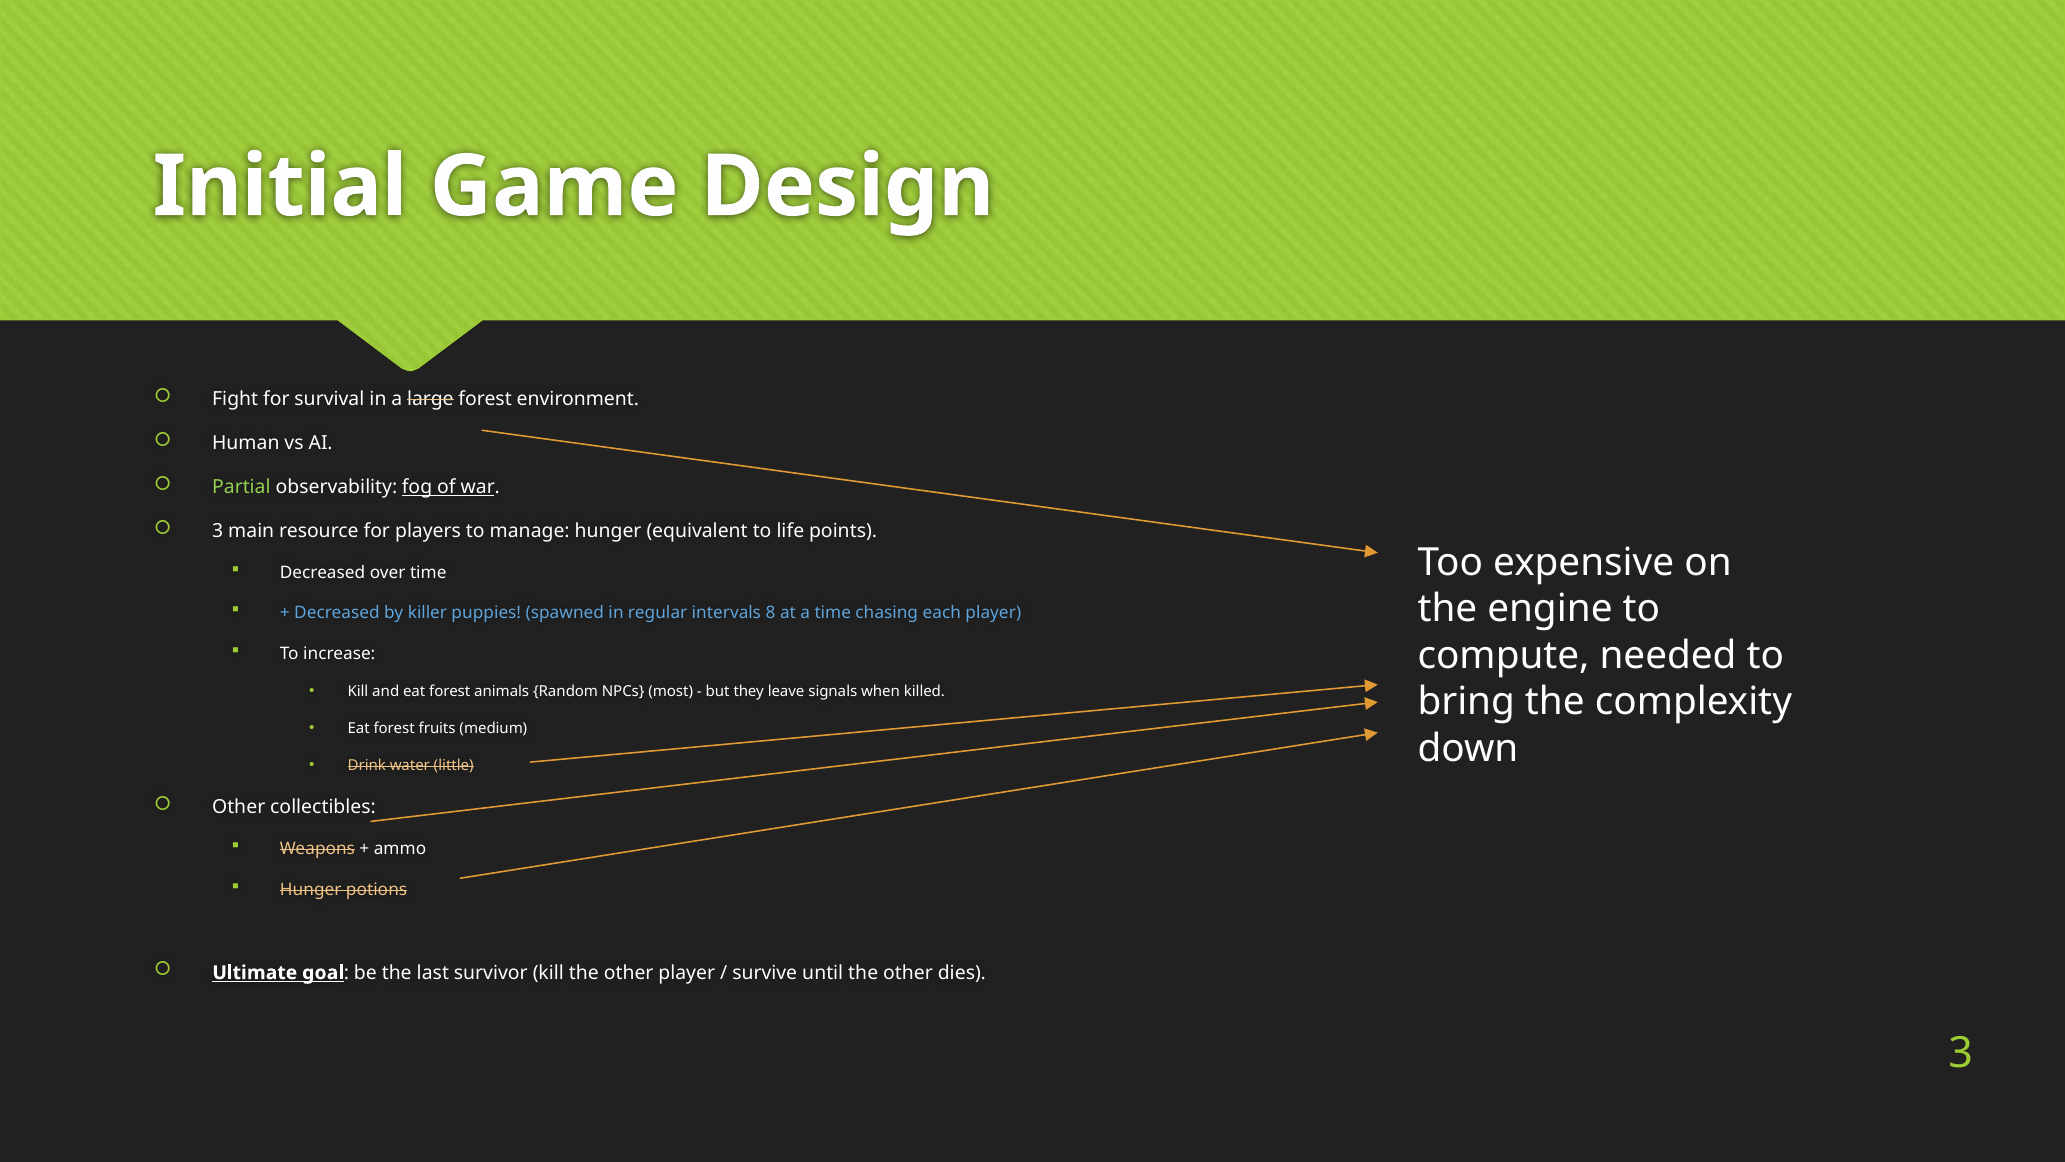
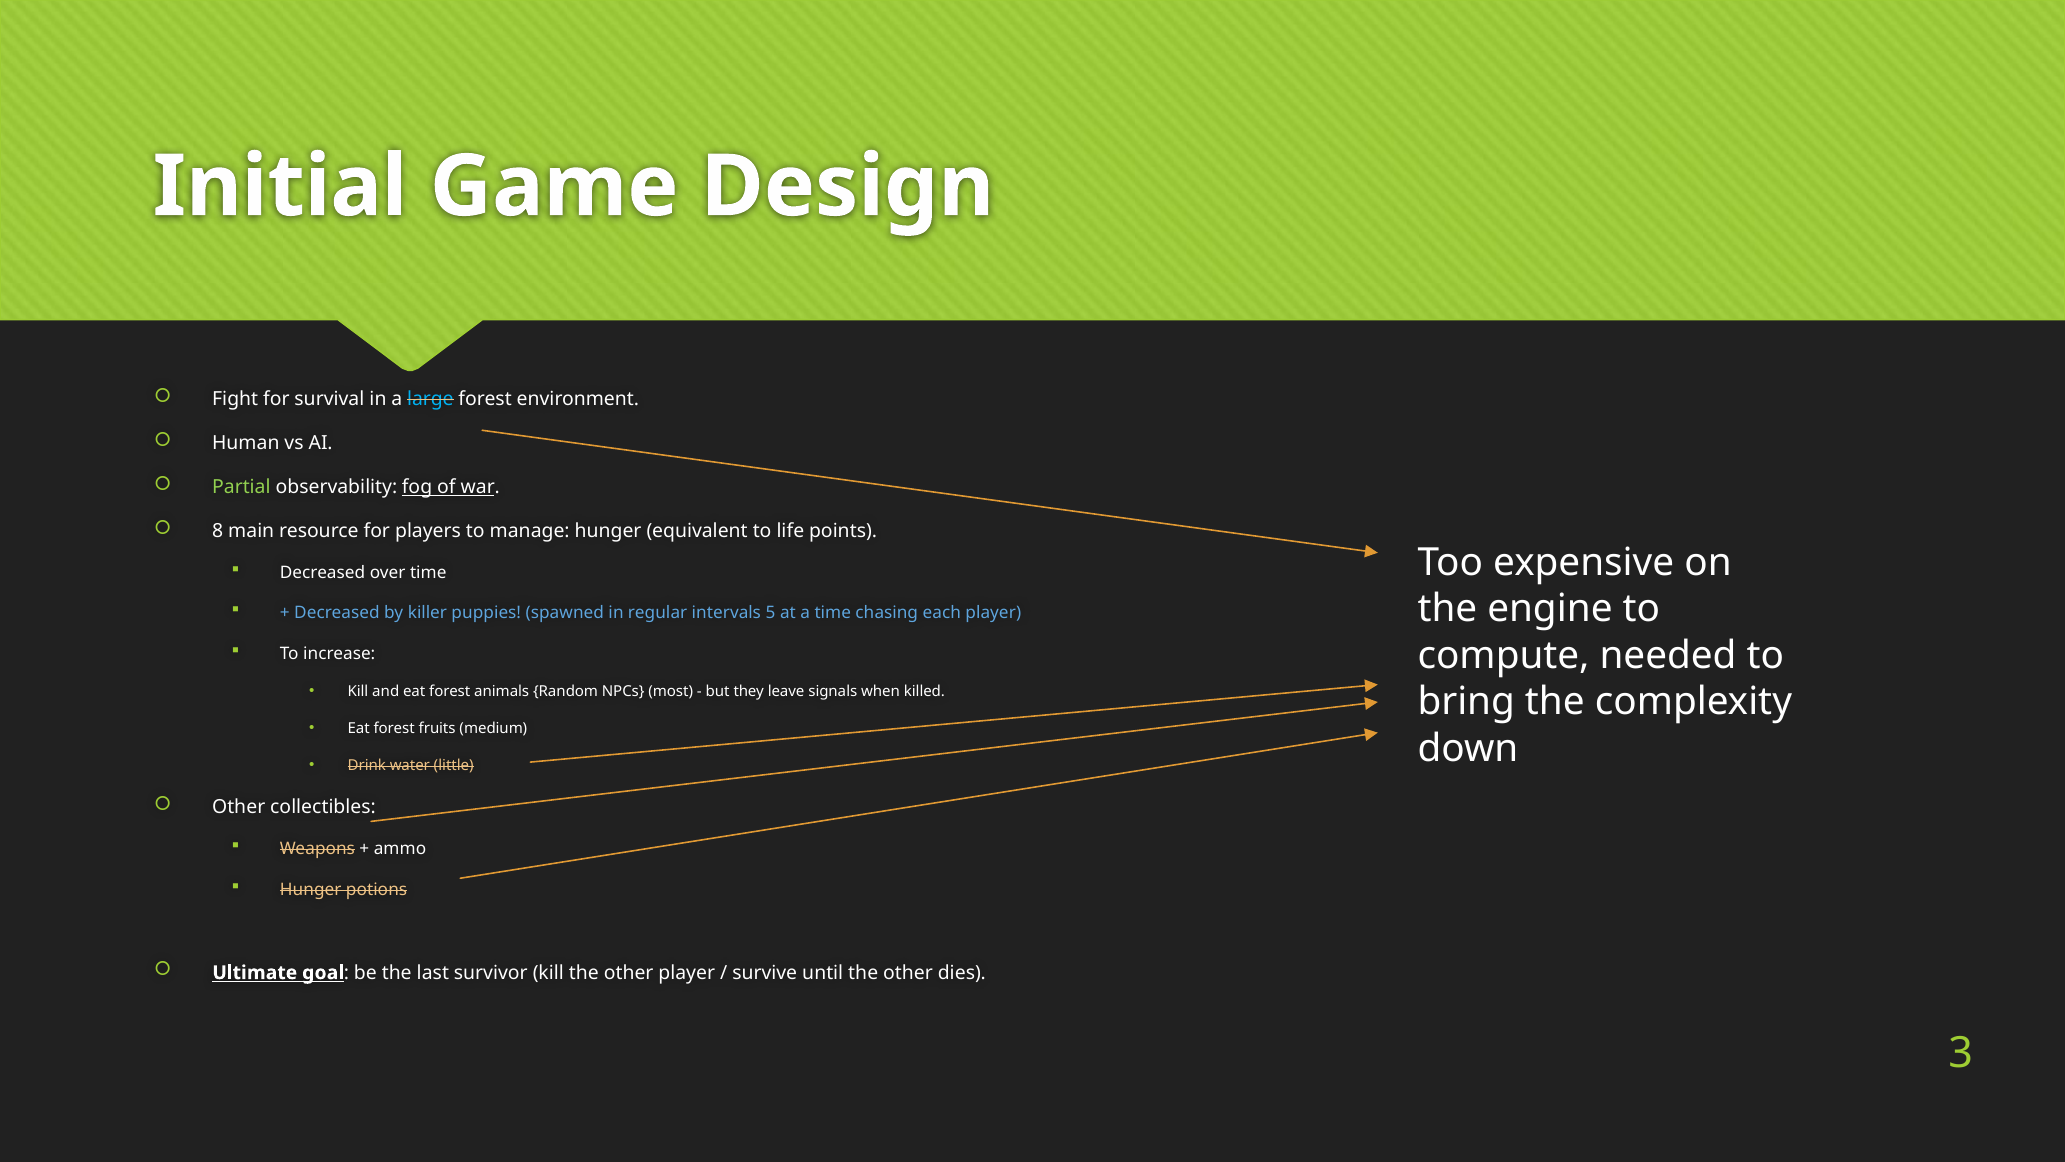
large colour: white -> light blue
3 at (218, 531): 3 -> 8
8: 8 -> 5
